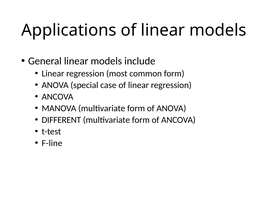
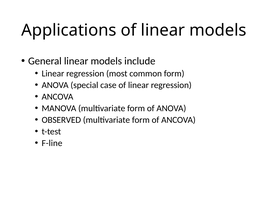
DIFFERENT: DIFFERENT -> OBSERVED
